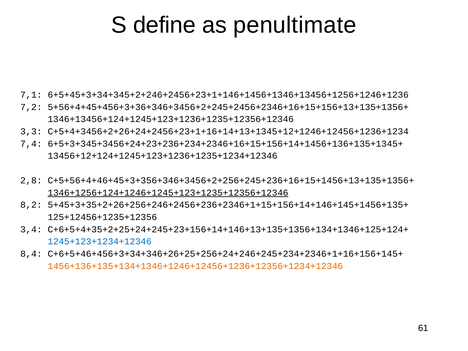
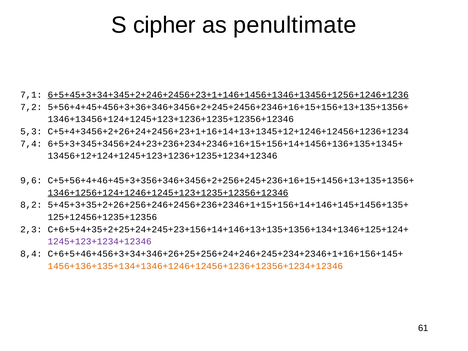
define: define -> cipher
6+5+45+3+34+345+2+246+2456+23+1+146+1456+1346+13456+1256+1246+1236 underline: none -> present
3,3: 3,3 -> 5,3
2,8: 2,8 -> 9,6
3,4: 3,4 -> 2,3
1245+123+1234+12346 colour: blue -> purple
